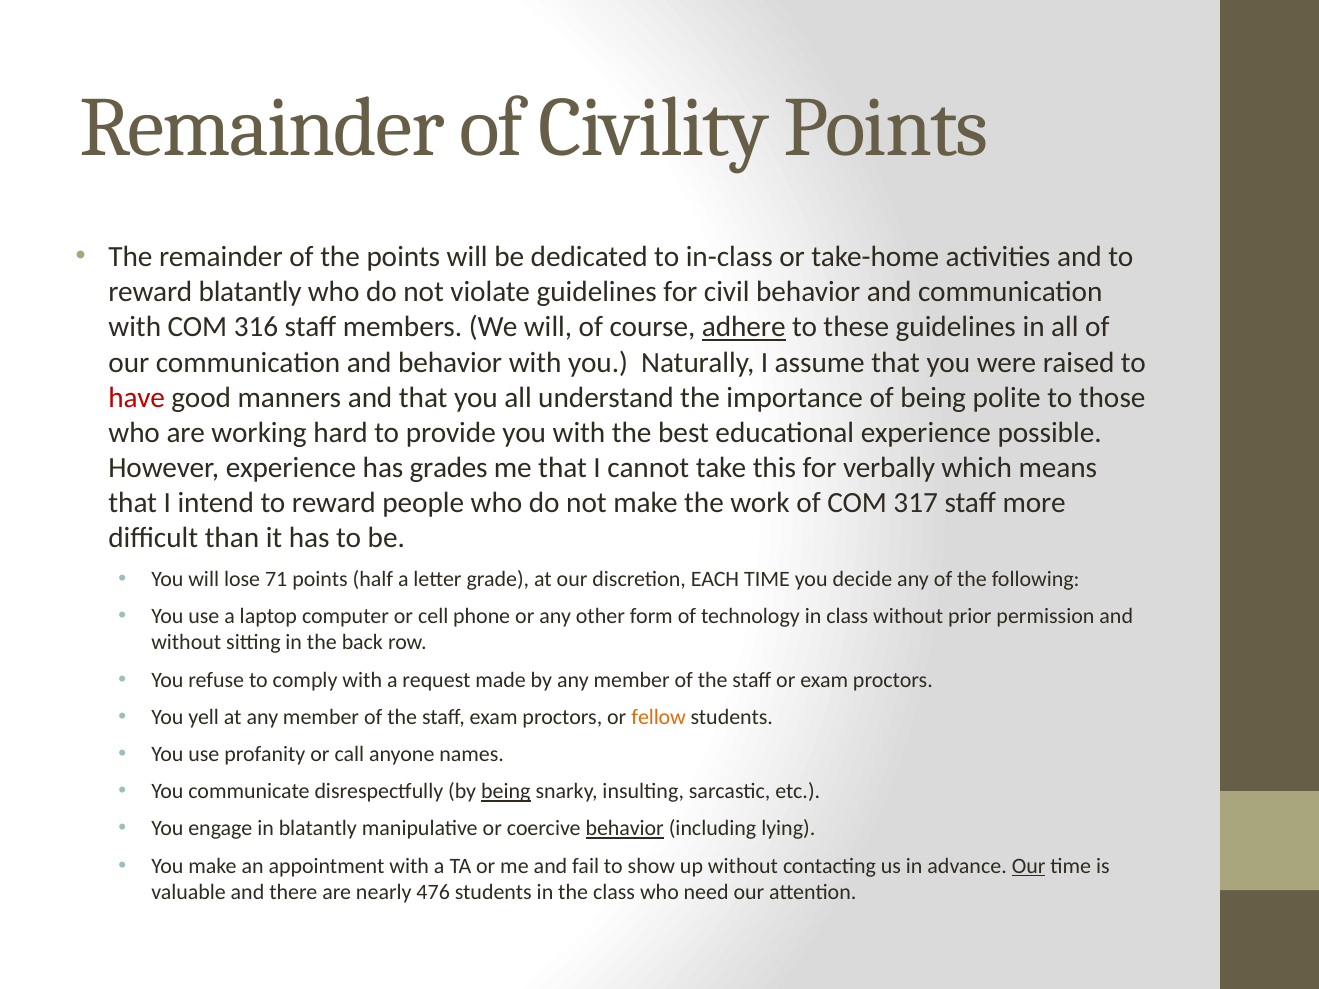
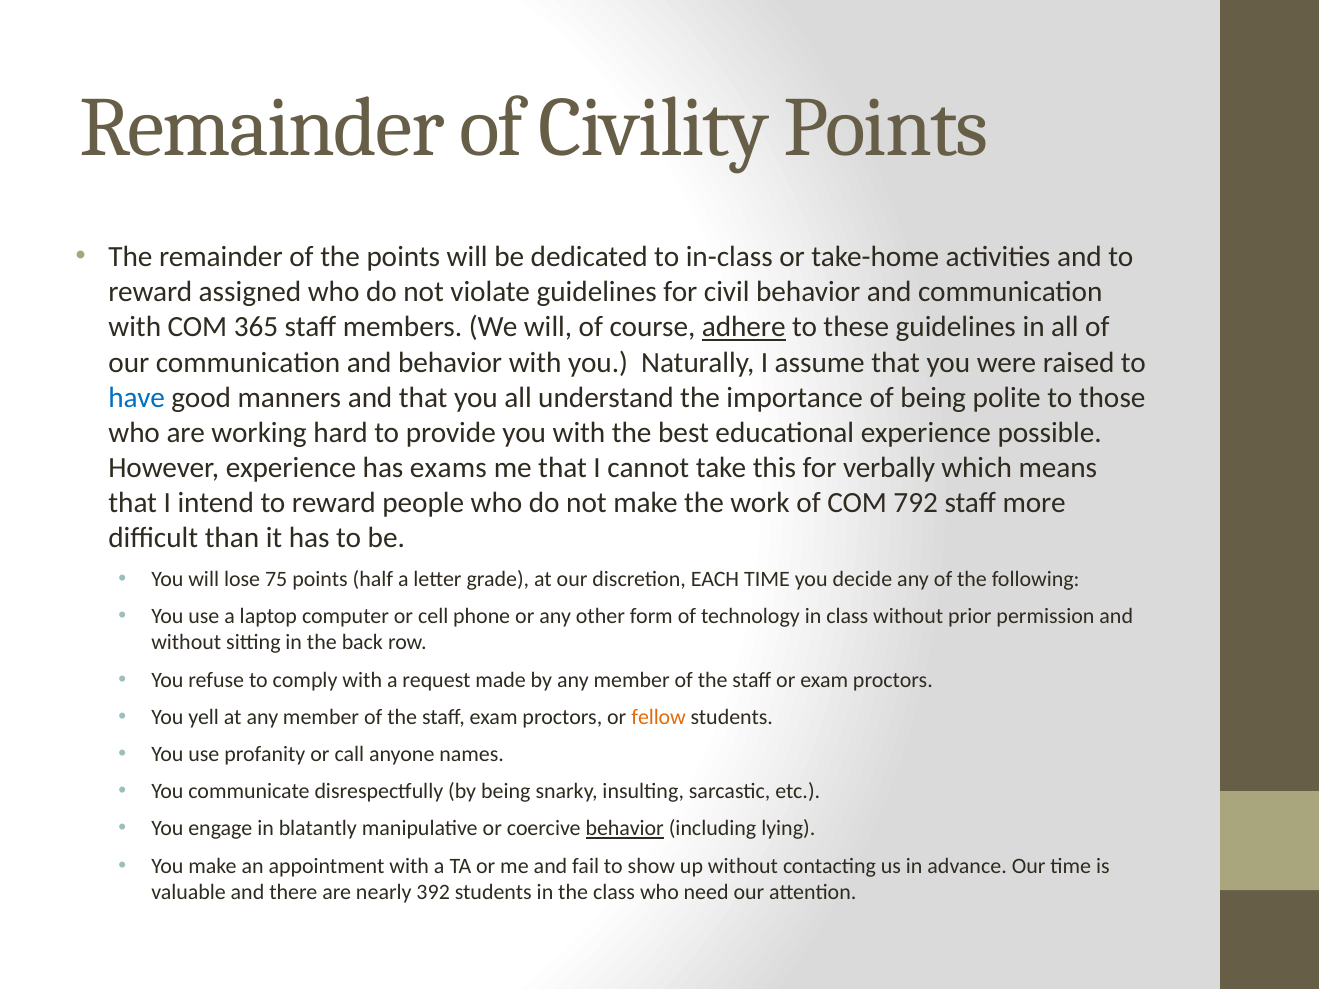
reward blatantly: blatantly -> assigned
316: 316 -> 365
have colour: red -> blue
grades: grades -> exams
317: 317 -> 792
71: 71 -> 75
being at (506, 792) underline: present -> none
Our at (1029, 866) underline: present -> none
476: 476 -> 392
